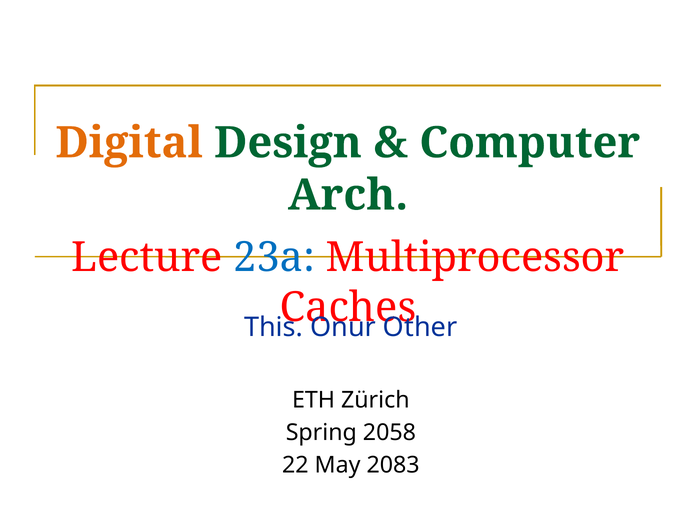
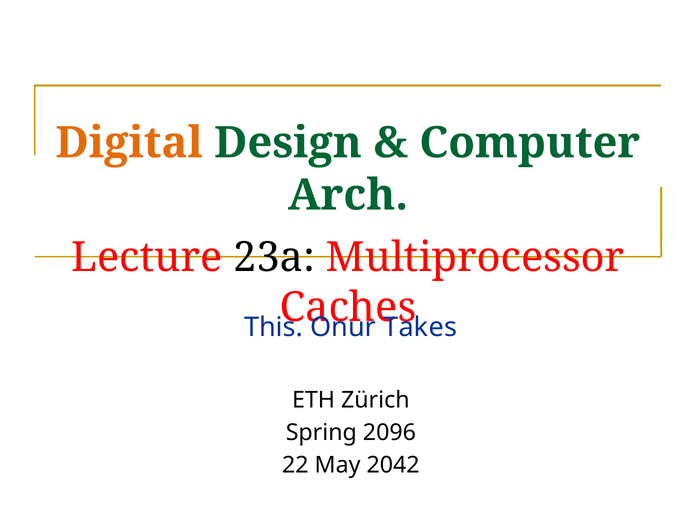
23a colour: blue -> black
Other: Other -> Takes
2058: 2058 -> 2096
2083: 2083 -> 2042
